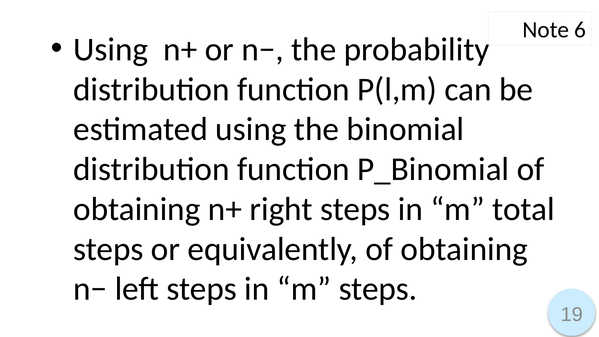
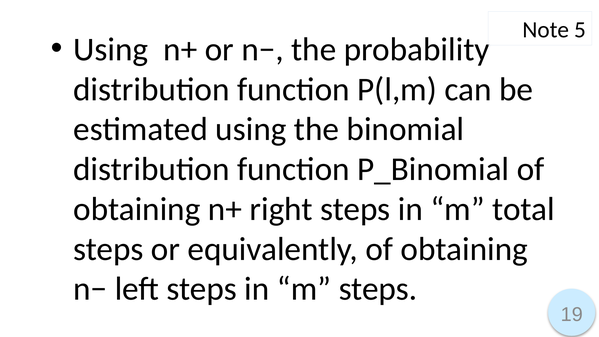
6: 6 -> 5
